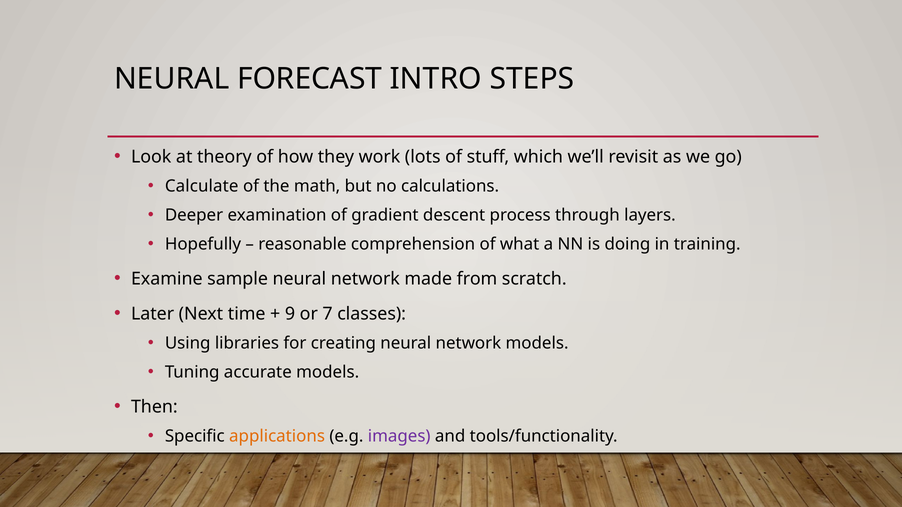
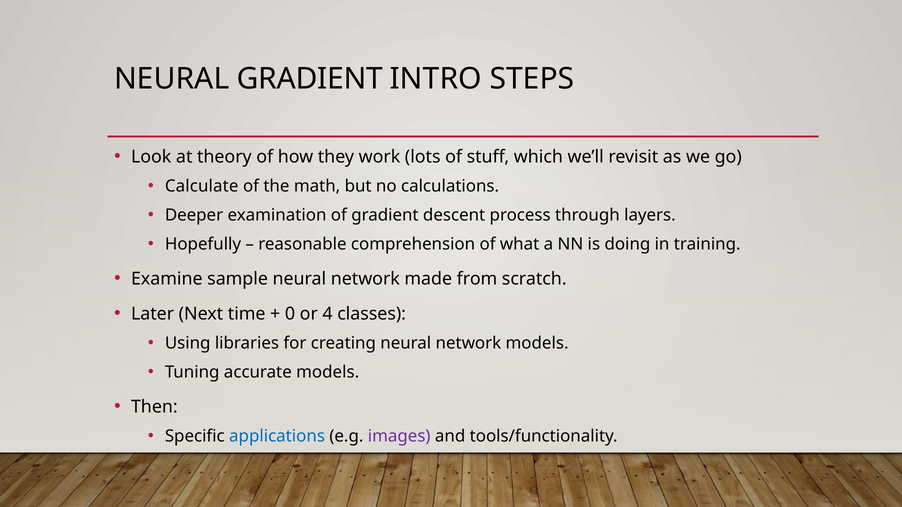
NEURAL FORECAST: FORECAST -> GRADIENT
9: 9 -> 0
7: 7 -> 4
applications colour: orange -> blue
